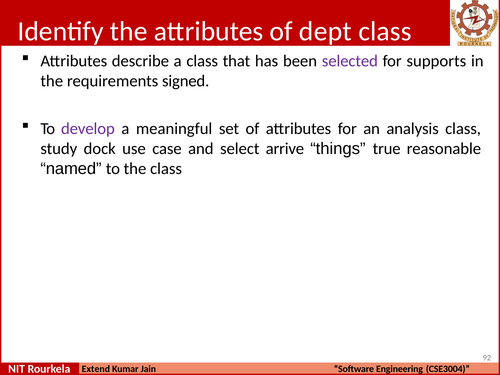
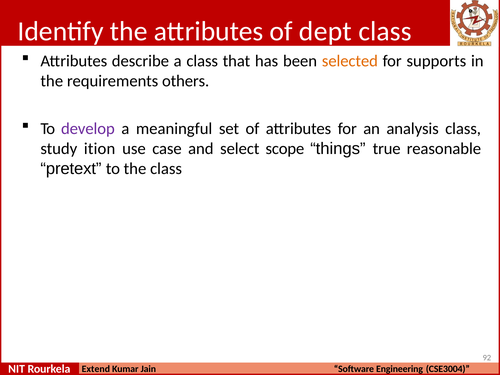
selected colour: purple -> orange
signed: signed -> others
dock: dock -> ition
arrive: arrive -> scope
named: named -> pretext
